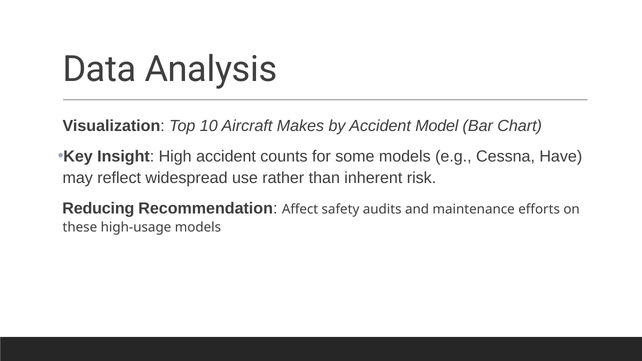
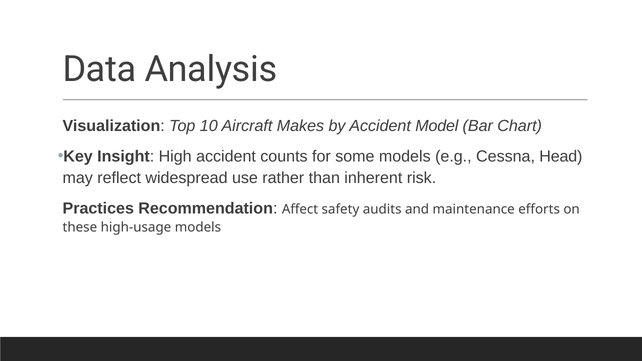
Have: Have -> Head
Reducing: Reducing -> Practices
